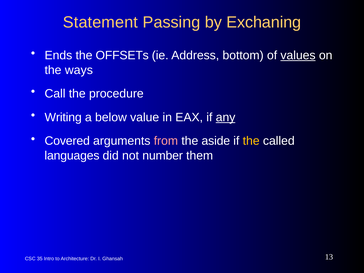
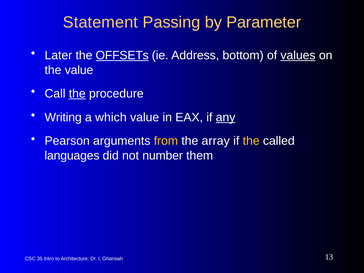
Exchaning: Exchaning -> Parameter
Ends: Ends -> Later
OFFSETs underline: none -> present
the ways: ways -> value
the at (77, 94) underline: none -> present
below: below -> which
Covered: Covered -> Pearson
from colour: pink -> yellow
aside: aside -> array
